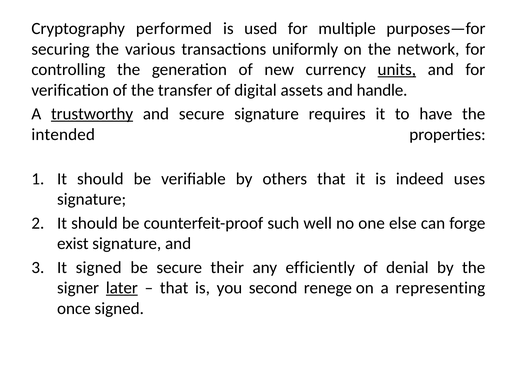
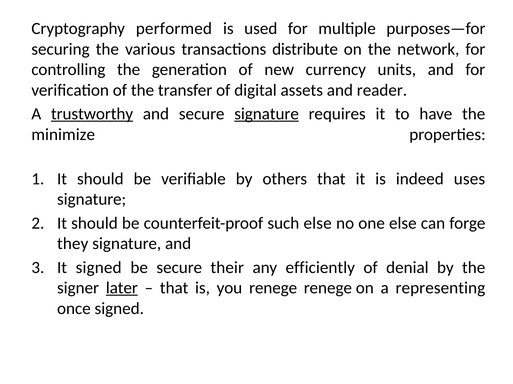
uniformly: uniformly -> distribute
units underline: present -> none
handle: handle -> reader
signature at (267, 114) underline: none -> present
intended: intended -> minimize
such well: well -> else
exist: exist -> they
you second: second -> renege
